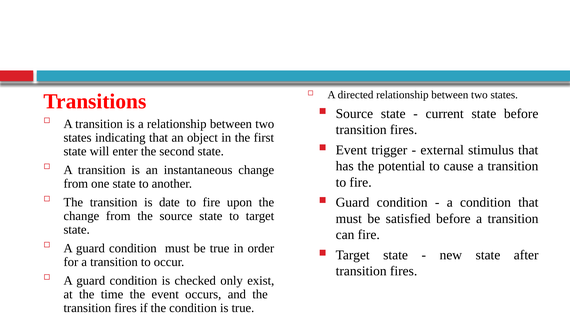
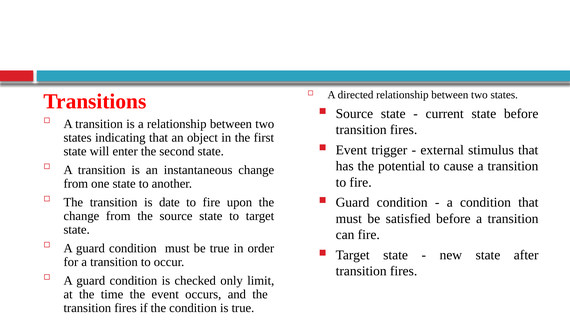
exist: exist -> limit
